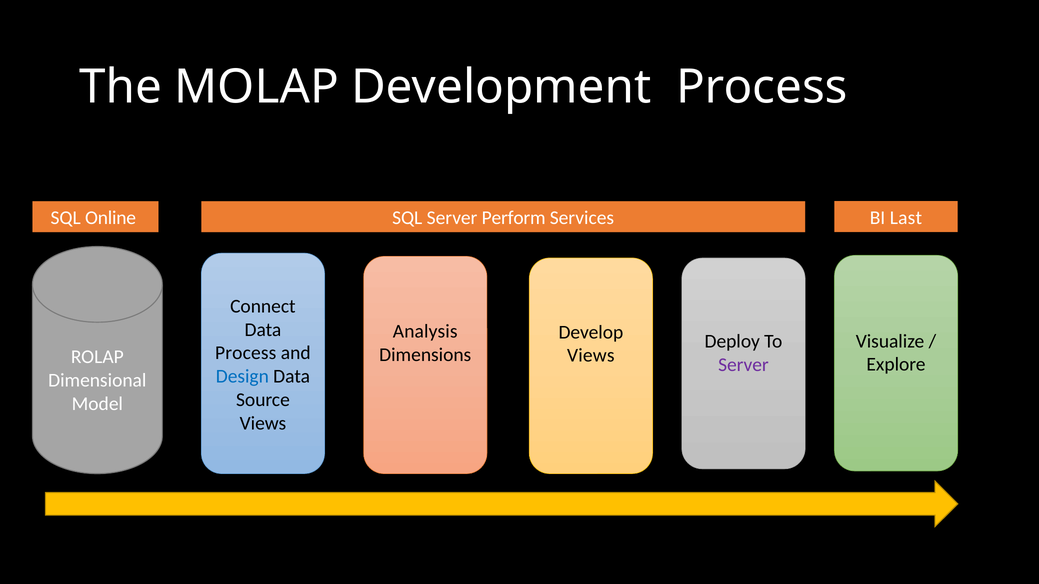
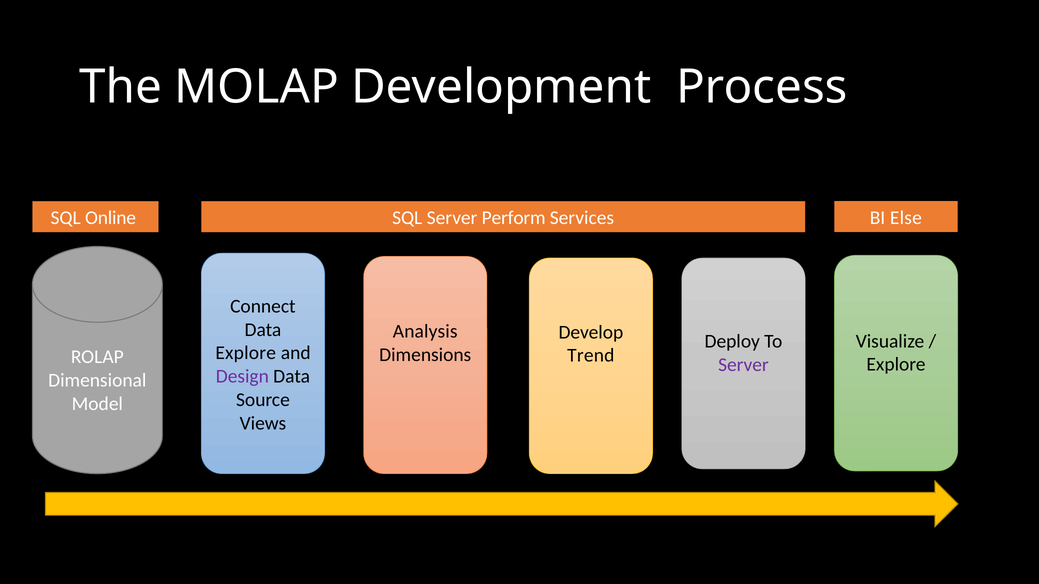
Last: Last -> Else
Process at (246, 353): Process -> Explore
Views at (591, 356): Views -> Trend
Design colour: blue -> purple
